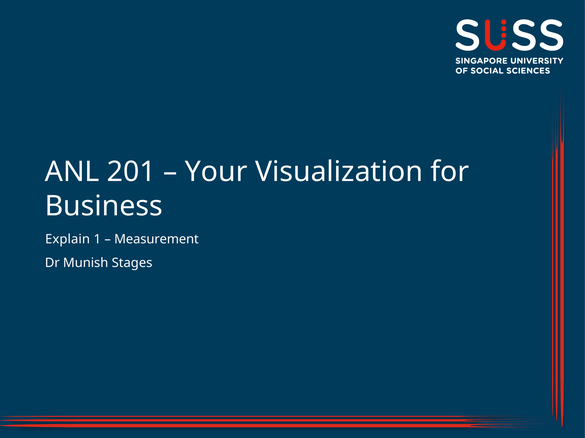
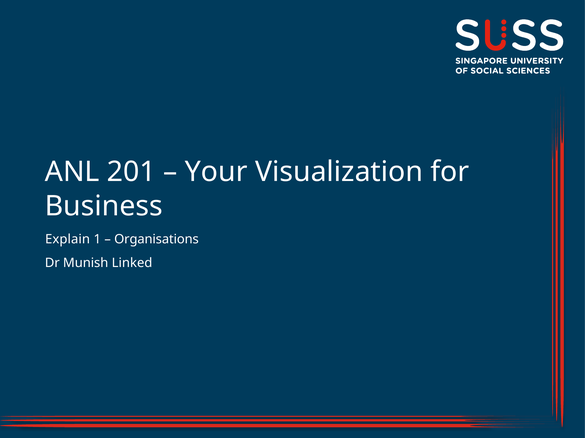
Measurement: Measurement -> Organisations
Stages: Stages -> Linked
